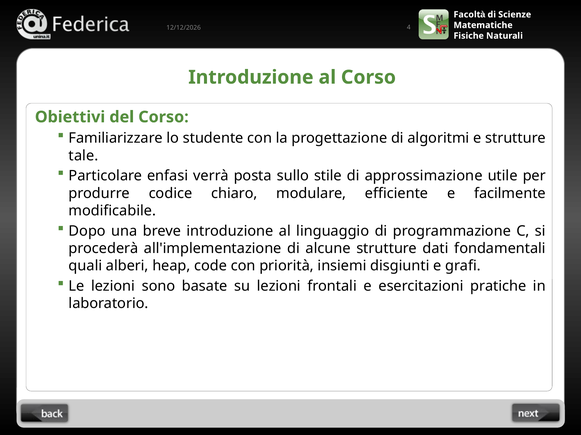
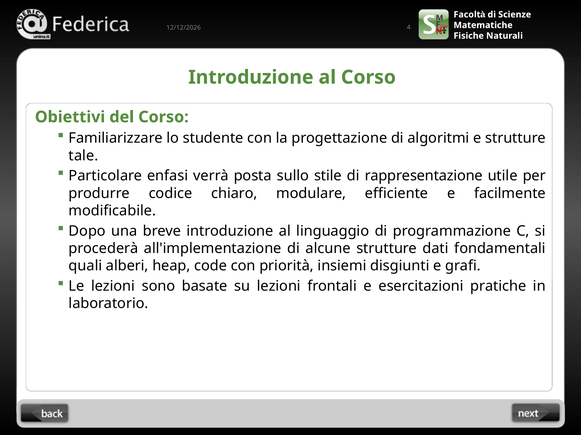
approssimazione: approssimazione -> rappresentazione
